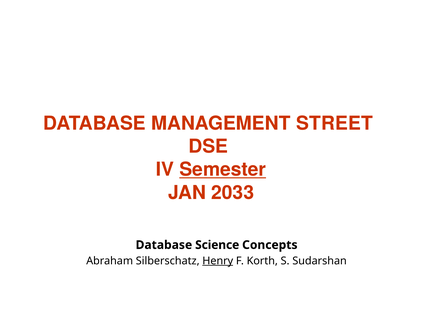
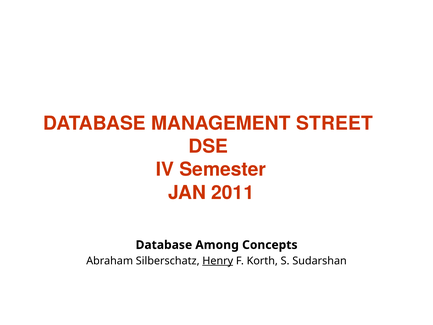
Semester underline: present -> none
2033: 2033 -> 2011
Science: Science -> Among
